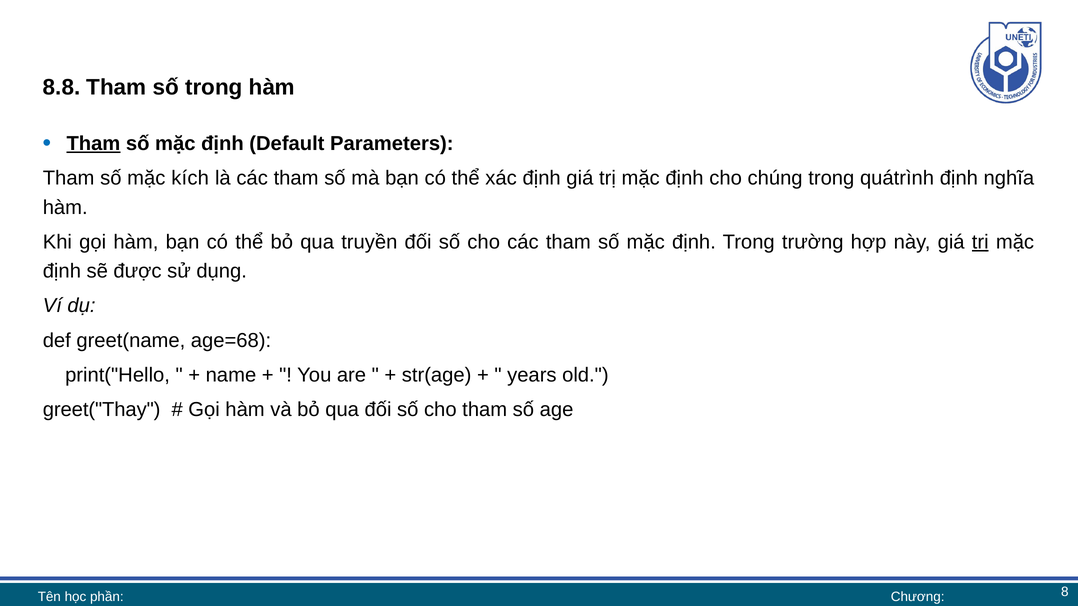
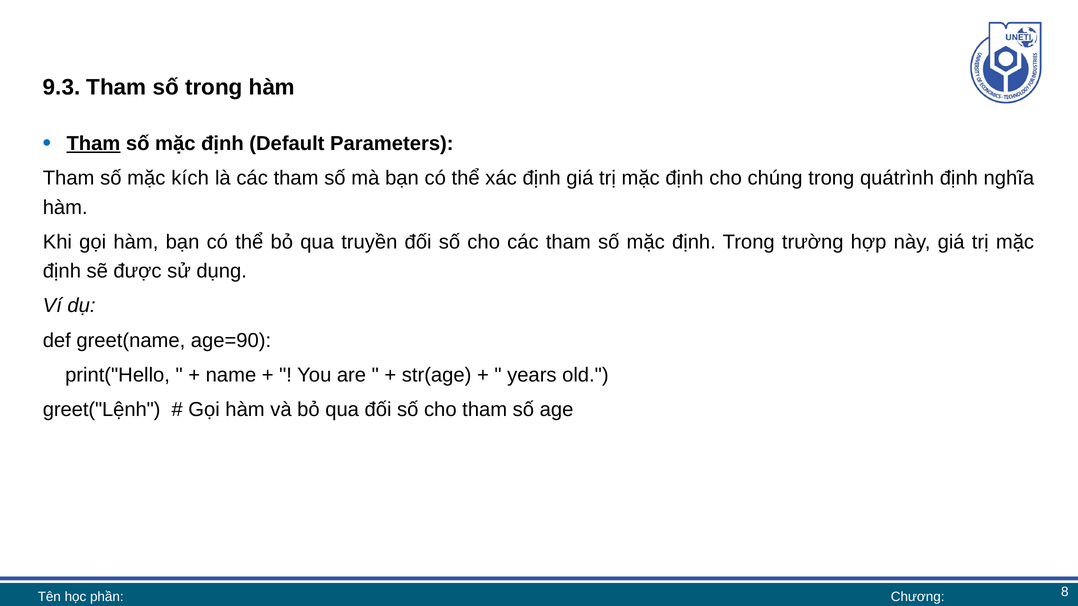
8.8: 8.8 -> 9.3
trị at (980, 242) underline: present -> none
age=68: age=68 -> age=90
greet("Thay: greet("Thay -> greet("Lệnh
